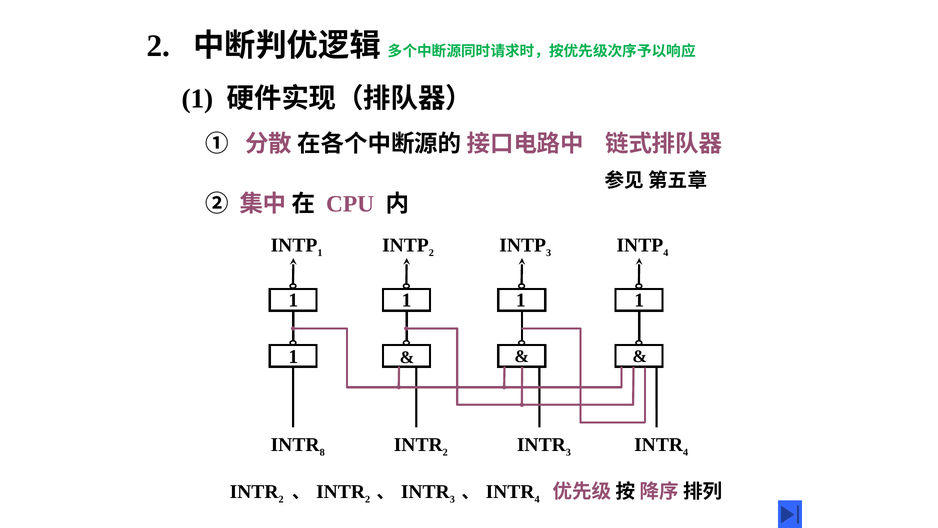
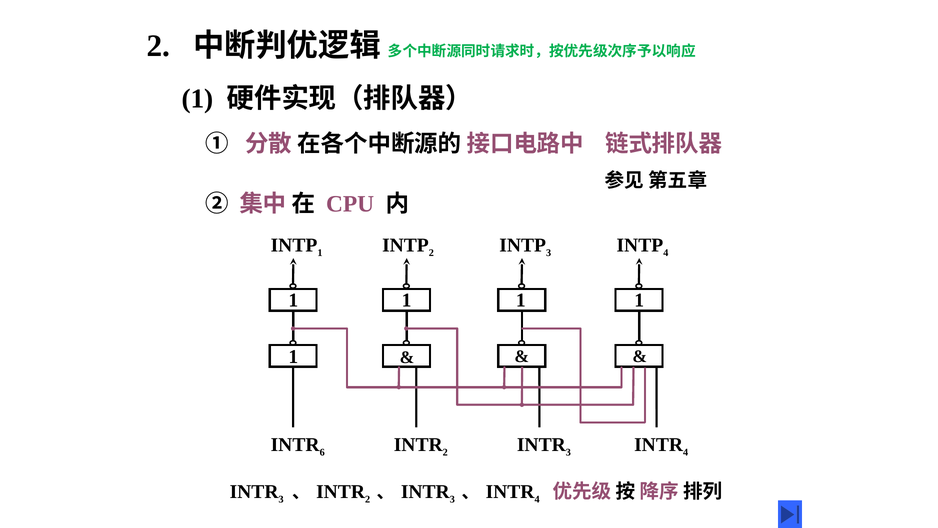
8: 8 -> 6
2 at (281, 499): 2 -> 3
